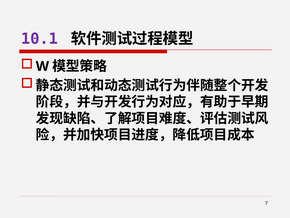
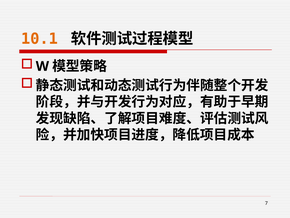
10.1 colour: purple -> orange
